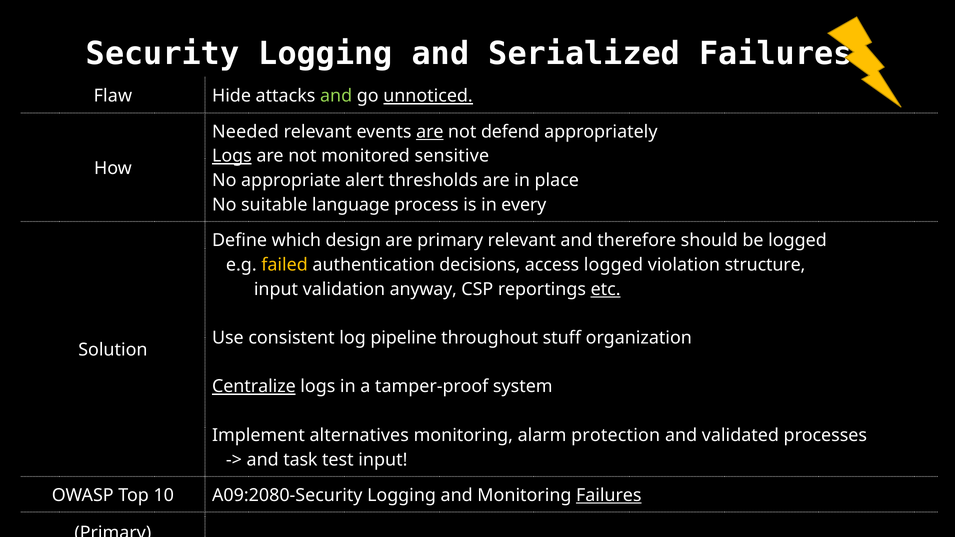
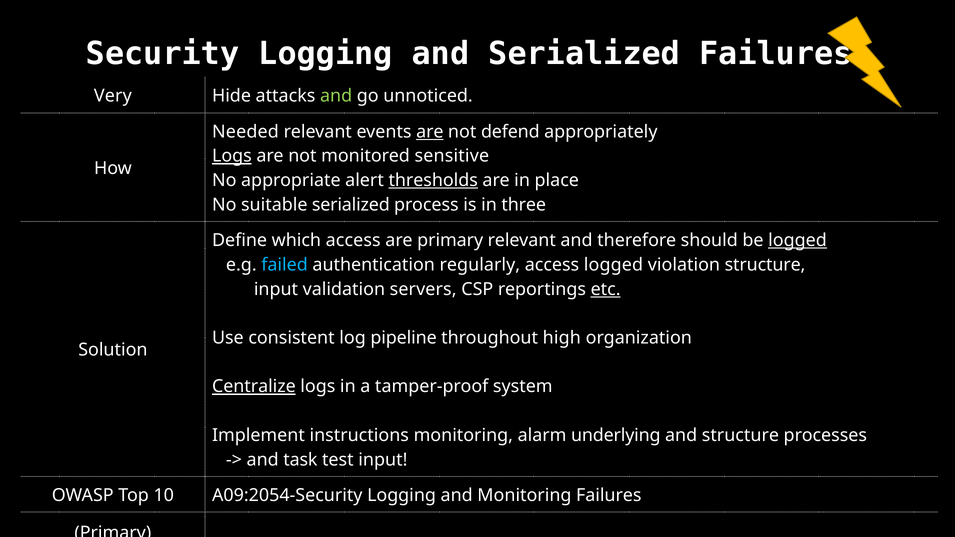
Flaw: Flaw -> Very
unnoticed underline: present -> none
thresholds underline: none -> present
suitable language: language -> serialized
every: every -> three
which design: design -> access
logged at (798, 240) underline: none -> present
failed colour: yellow -> light blue
decisions: decisions -> regularly
anyway: anyway -> servers
stuff: stuff -> high
alternatives: alternatives -> instructions
protection: protection -> underlying
and validated: validated -> structure
A09:2080-Security: A09:2080-Security -> A09:2054-Security
Failures at (609, 495) underline: present -> none
